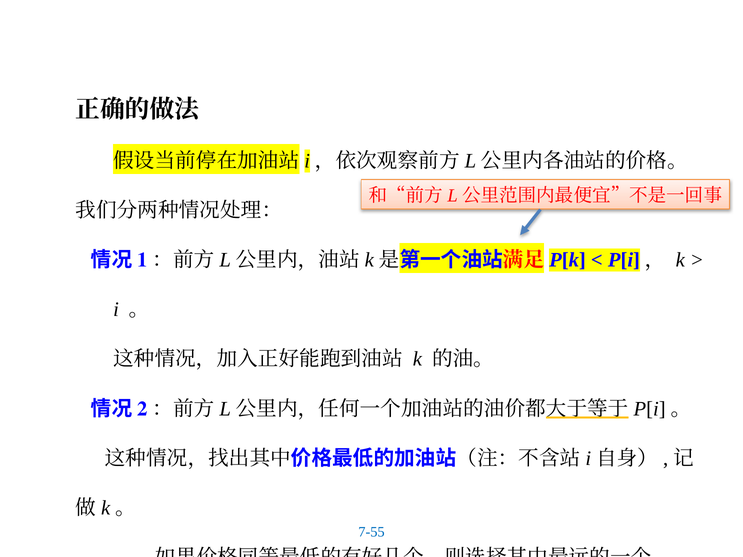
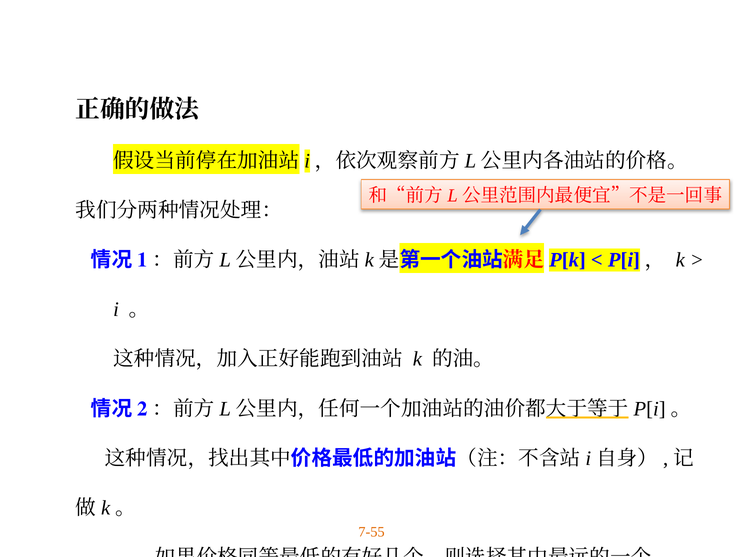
7-55 colour: blue -> orange
